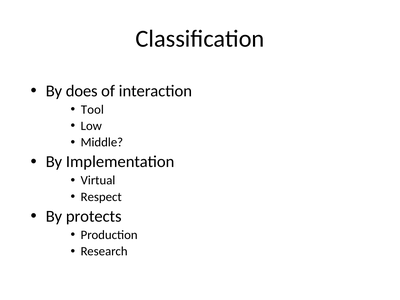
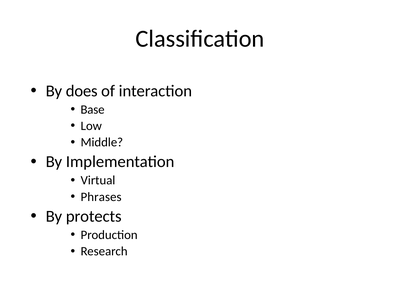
Tool: Tool -> Base
Respect: Respect -> Phrases
